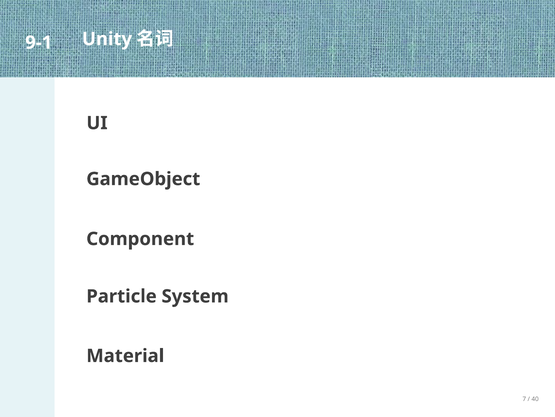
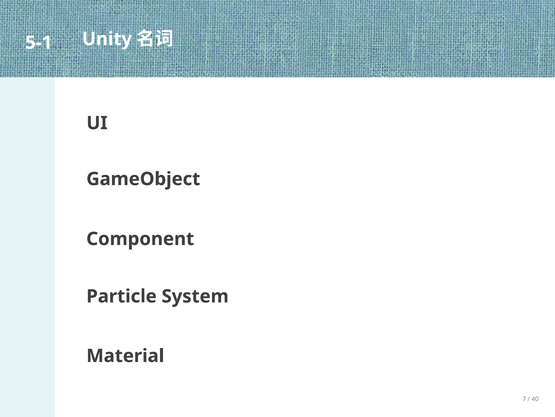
9-1: 9-1 -> 5-1
